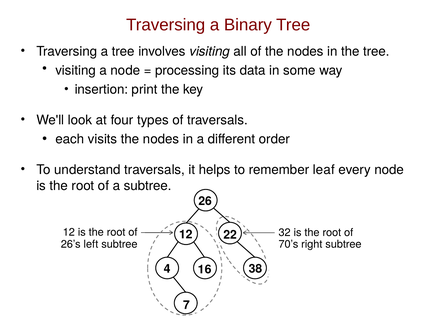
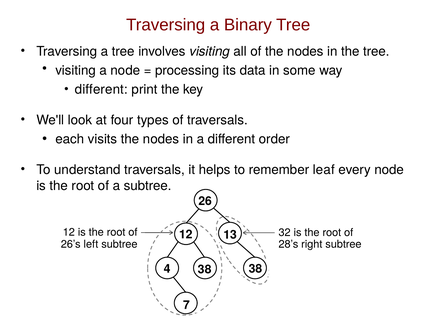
insertion at (101, 89): insertion -> different
22: 22 -> 13
70’s: 70’s -> 28’s
4 16: 16 -> 38
